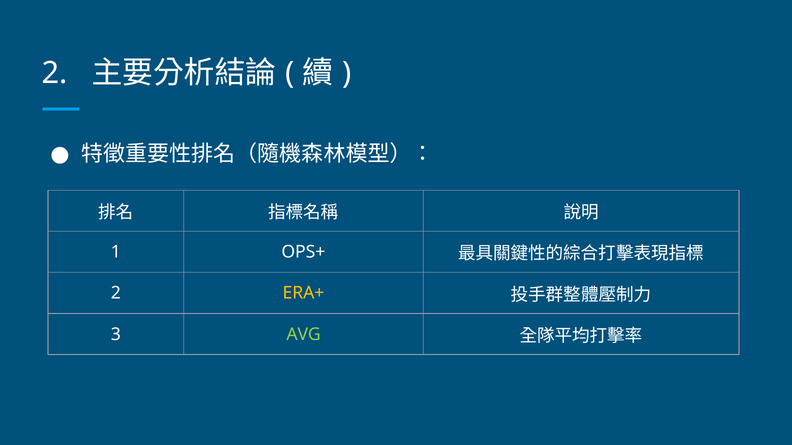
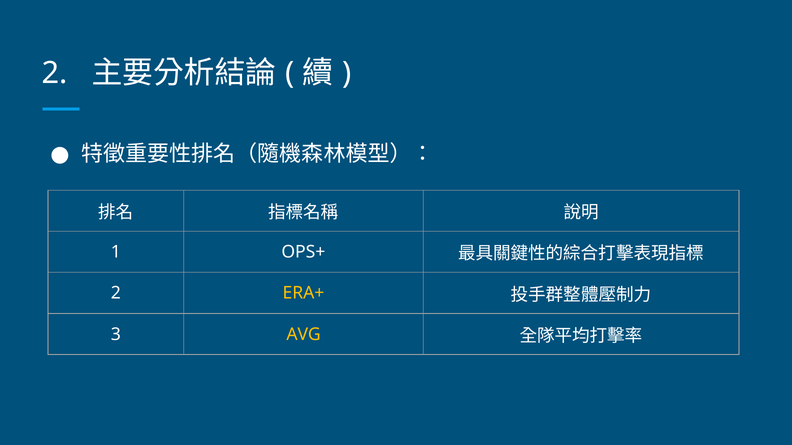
AVG colour: light green -> yellow
